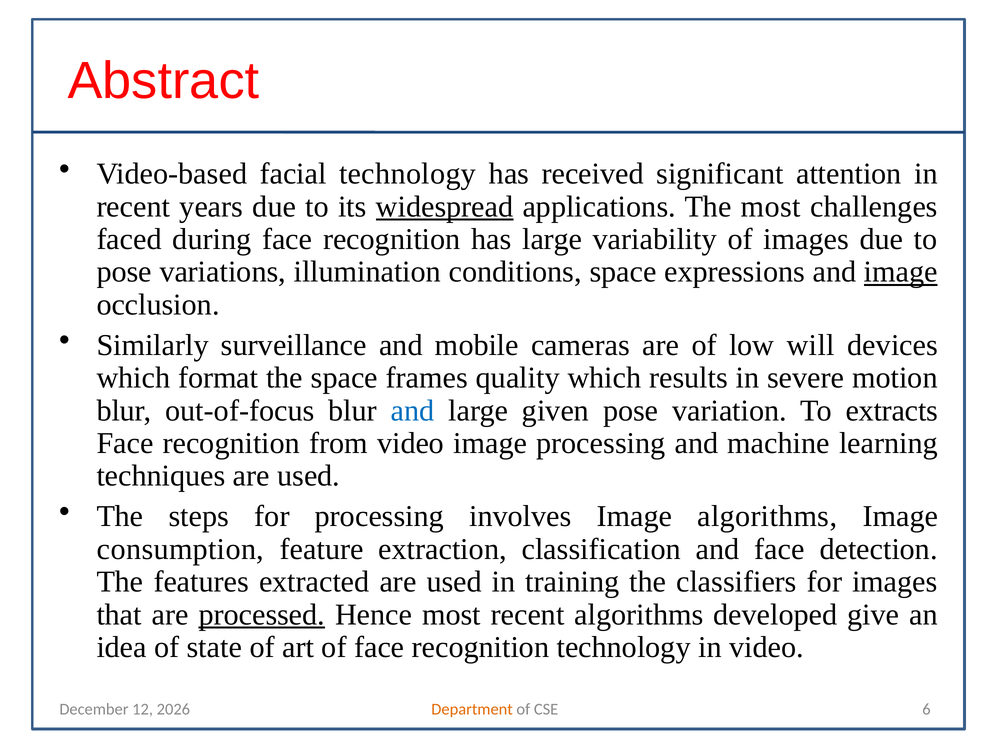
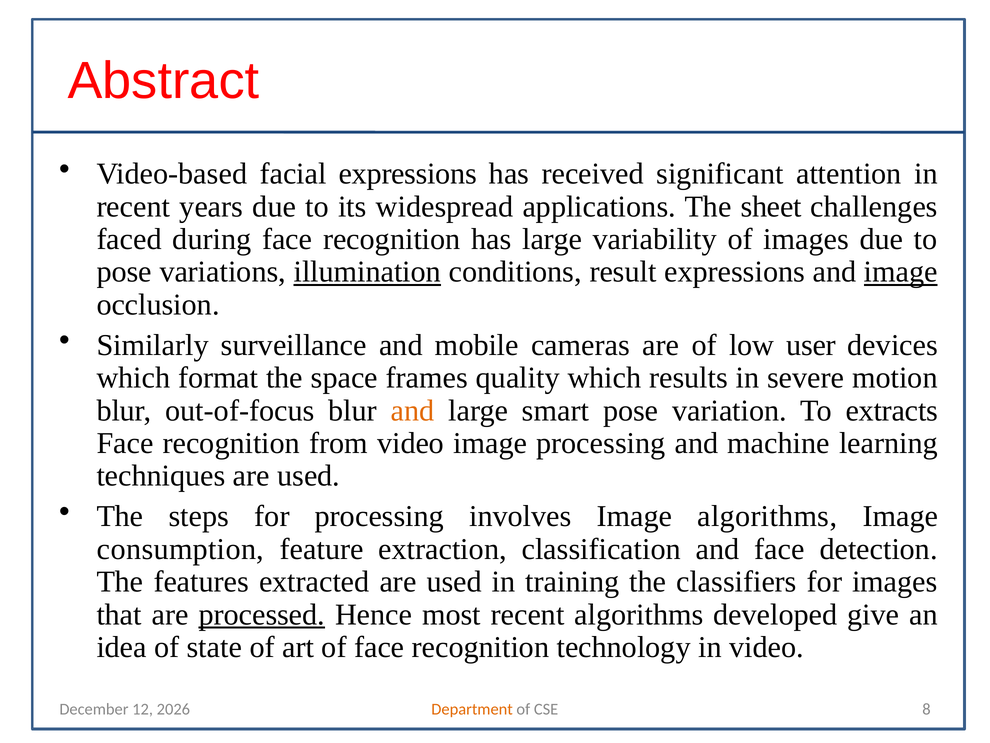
facial technology: technology -> expressions
widespread underline: present -> none
The most: most -> sheet
illumination underline: none -> present
conditions space: space -> result
will: will -> user
and at (413, 410) colour: blue -> orange
given: given -> smart
6: 6 -> 8
